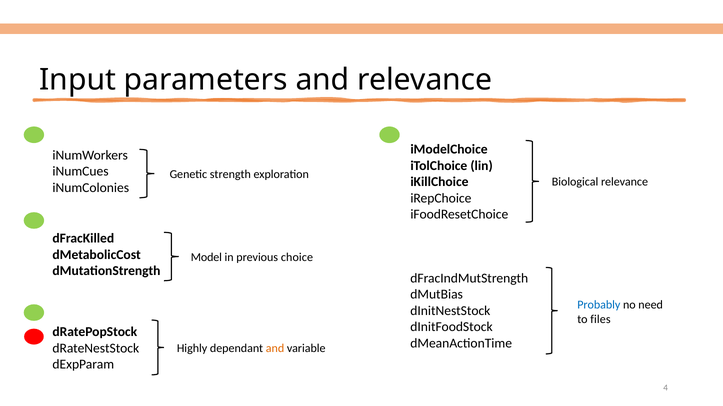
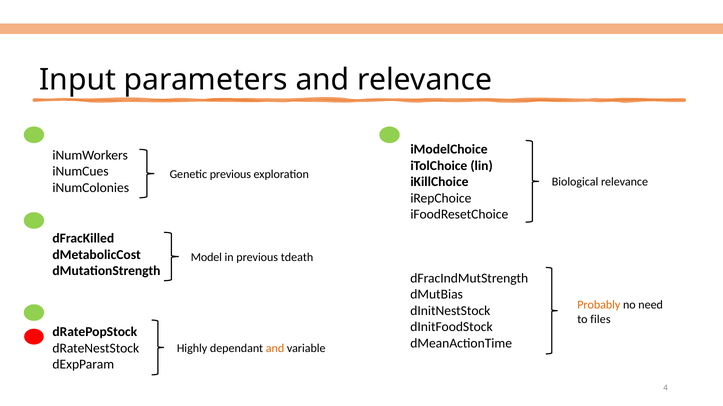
Genetic strength: strength -> previous
choice: choice -> tdeath
Probably colour: blue -> orange
